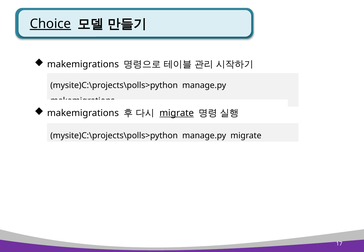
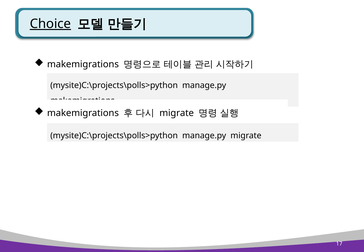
migrate at (177, 113) underline: present -> none
